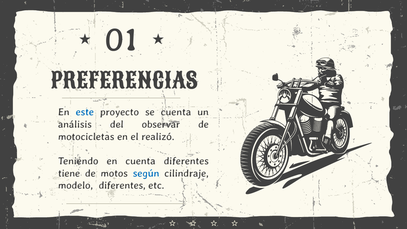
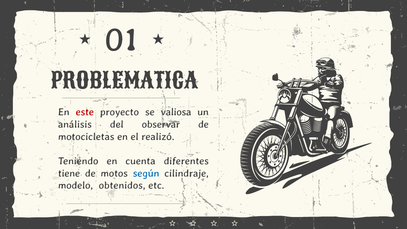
PREFERENCIAS: PREFERENCIAS -> PROBLEMATICA
este colour: blue -> red
se cuenta: cuenta -> valiosa
modelo diferentes: diferentes -> obtenidos
